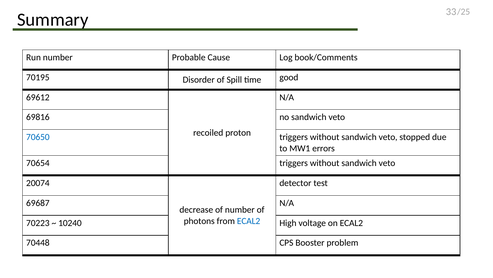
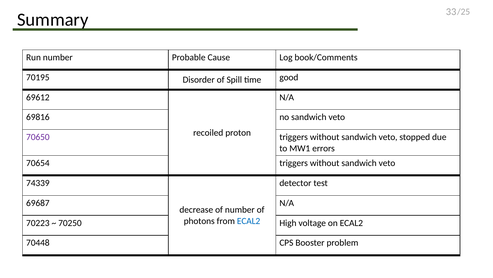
70650 colour: blue -> purple
20074: 20074 -> 74339
10240: 10240 -> 70250
